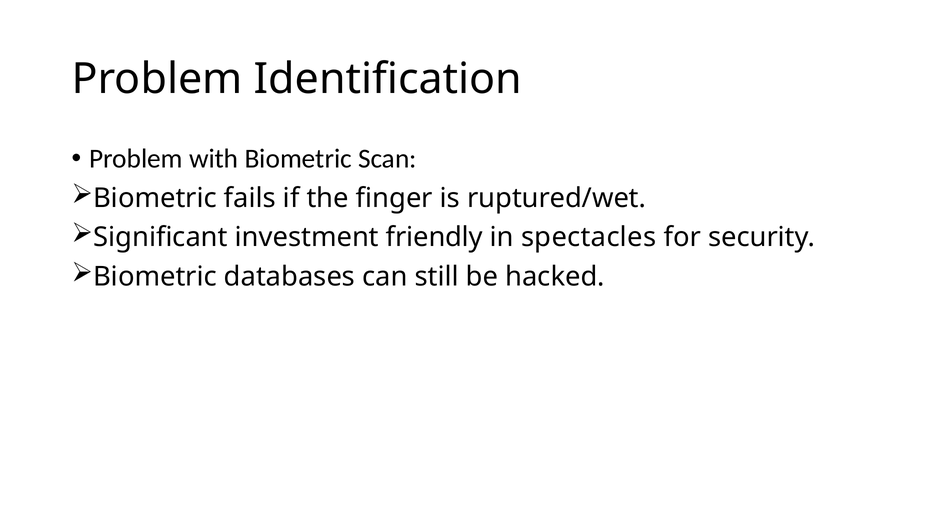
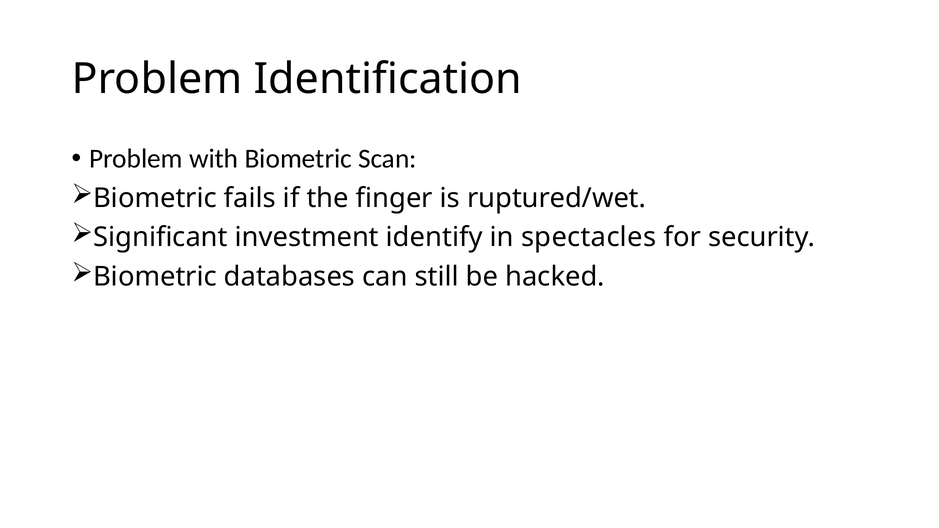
friendly: friendly -> identify
